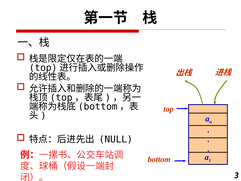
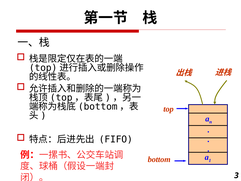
NULL: NULL -> FIFO
